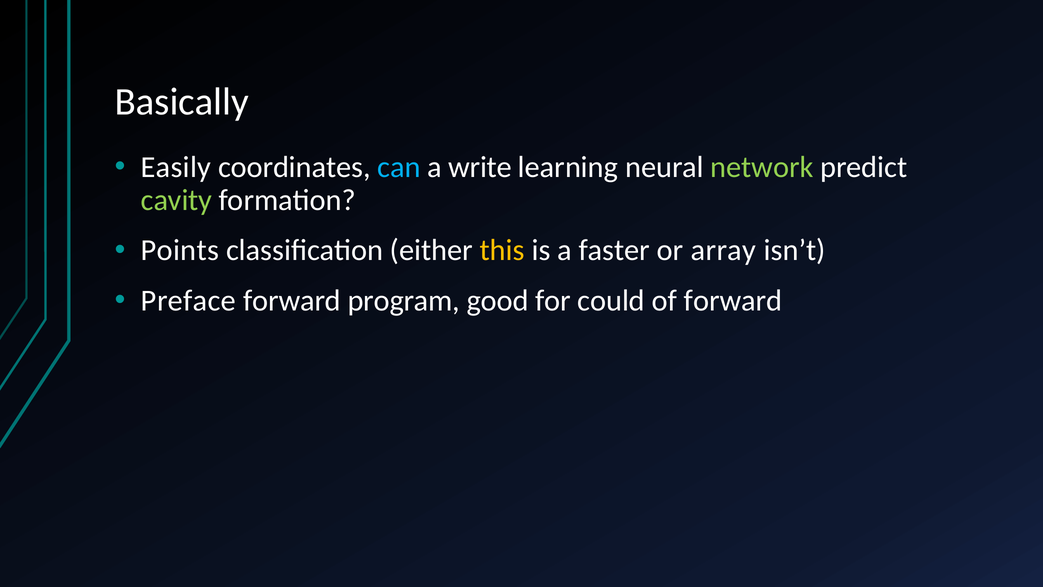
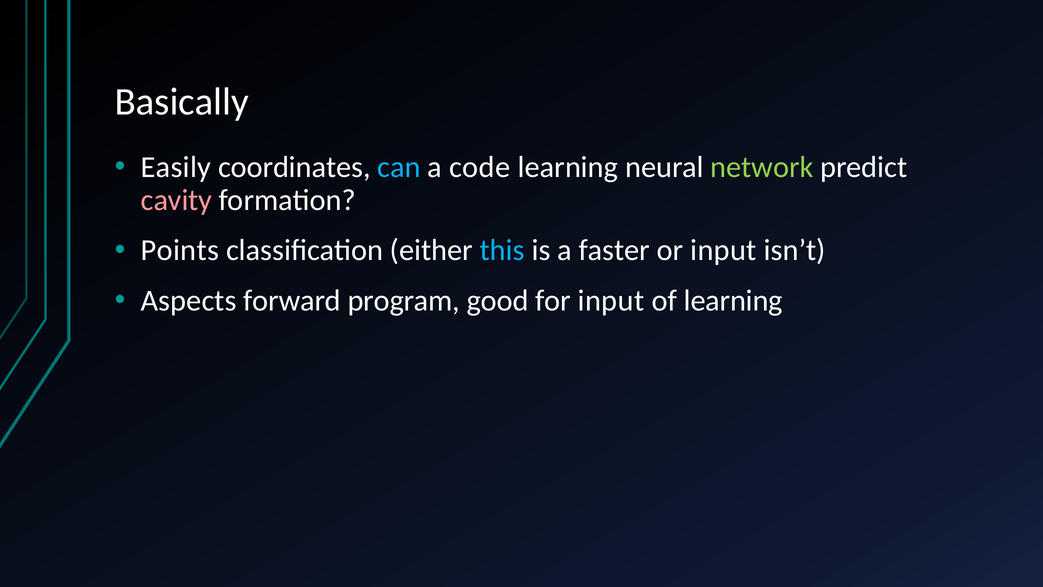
write: write -> code
cavity colour: light green -> pink
this colour: yellow -> light blue
or array: array -> input
Preface: Preface -> Aspects
for could: could -> input
of forward: forward -> learning
